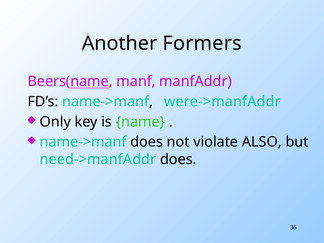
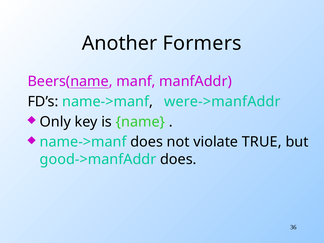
ALSO: ALSO -> TRUE
need->manfAddr: need->manfAddr -> good->manfAddr
